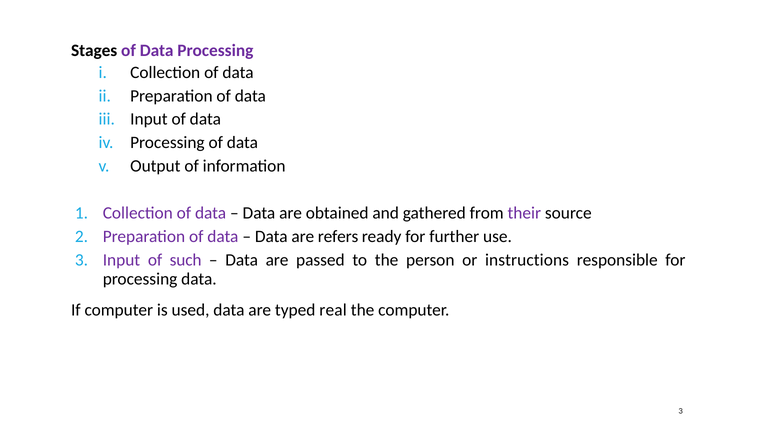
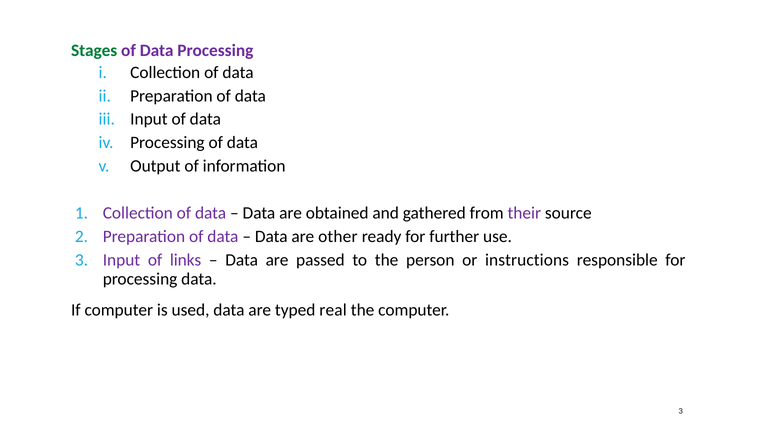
Stages colour: black -> green
refers: refers -> other
such: such -> links
